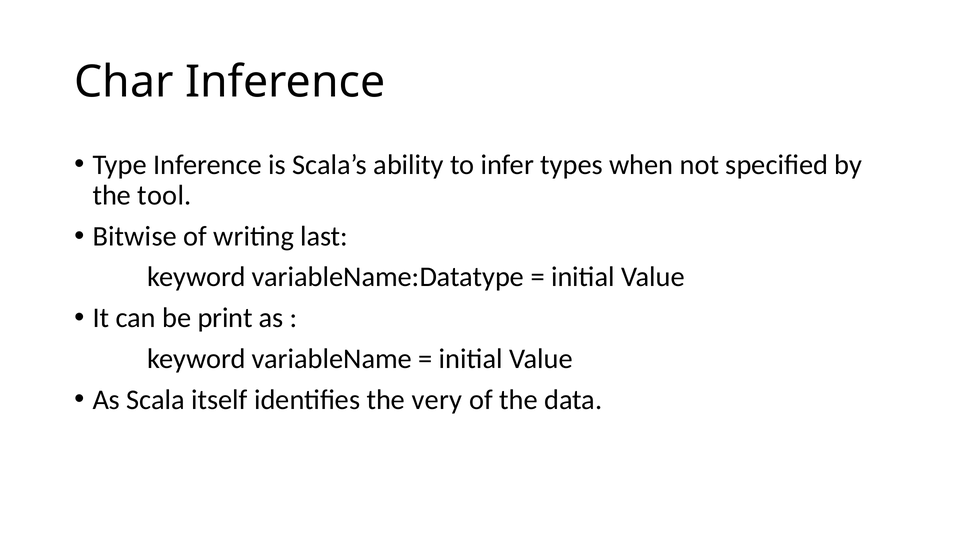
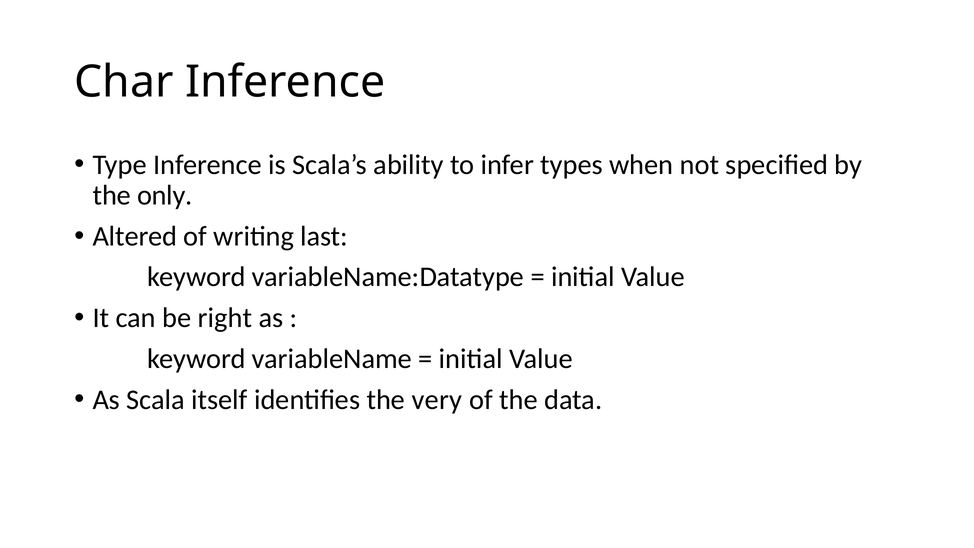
tool: tool -> only
Bitwise: Bitwise -> Altered
print: print -> right
